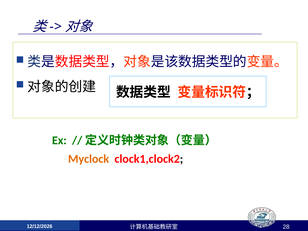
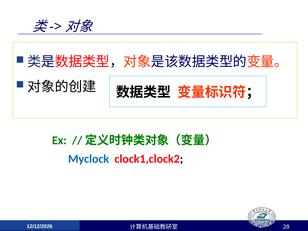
Myclock colour: orange -> blue
